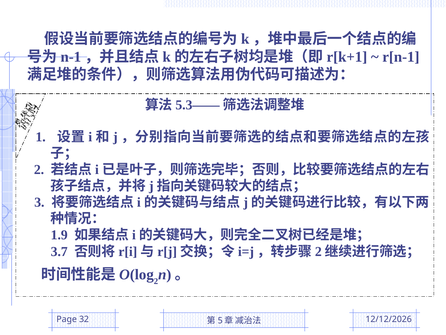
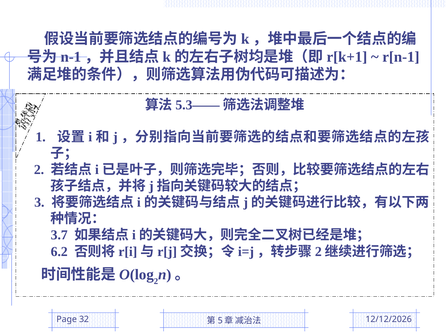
1.9: 1.9 -> 3.7
3.7: 3.7 -> 6.2
